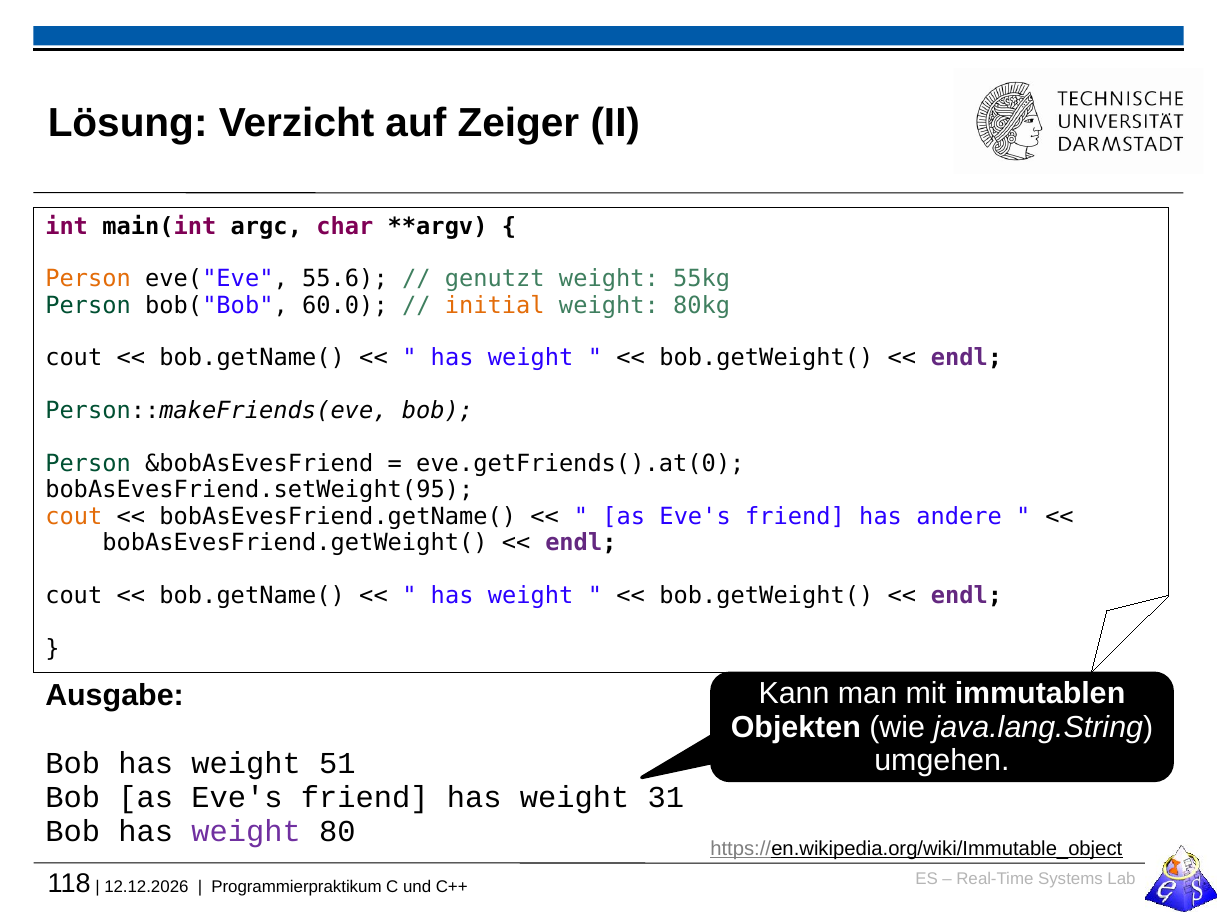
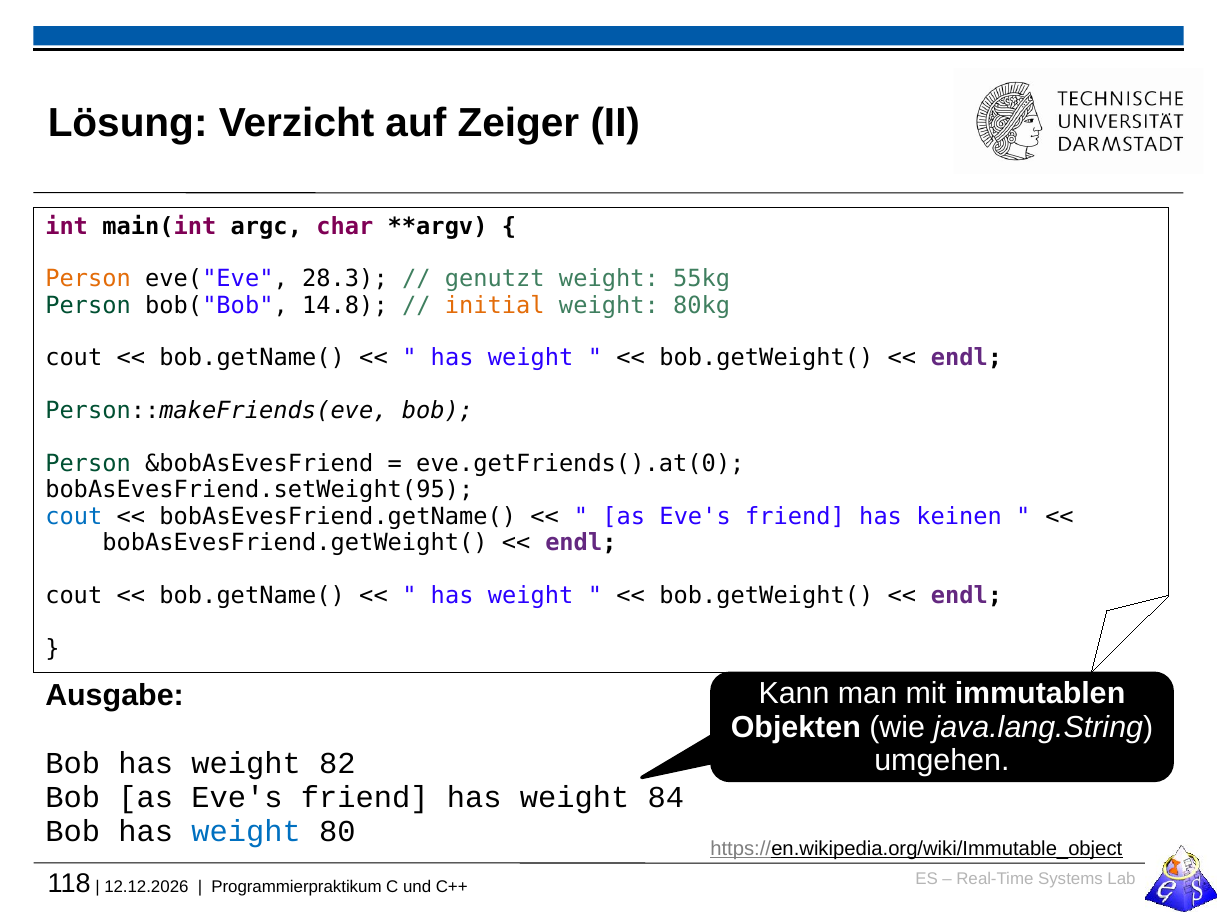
55.6: 55.6 -> 28.3
60.0: 60.0 -> 14.8
cout at (74, 517) colour: orange -> blue
andere: andere -> keinen
51: 51 -> 82
31: 31 -> 84
weight at (246, 832) colour: purple -> blue
